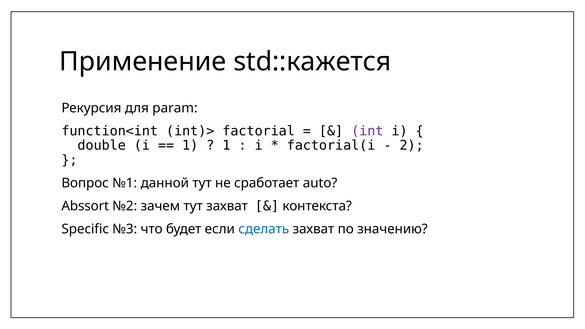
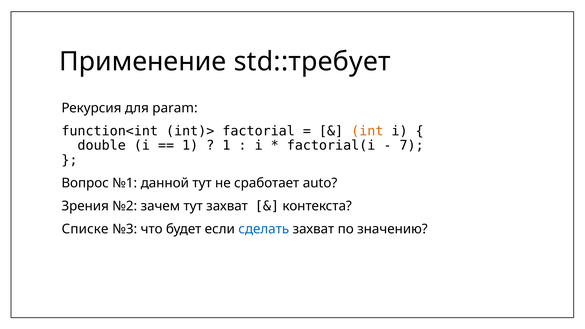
std::кажется: std::кажется -> std::требует
int colour: purple -> orange
2: 2 -> 7
Abssort: Abssort -> Зрения
Specific: Specific -> Списке
